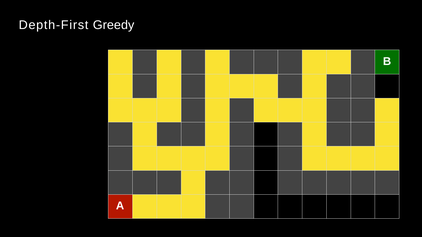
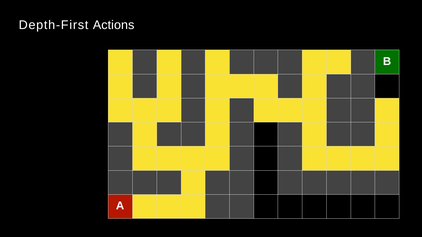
Greedy: Greedy -> Actions
